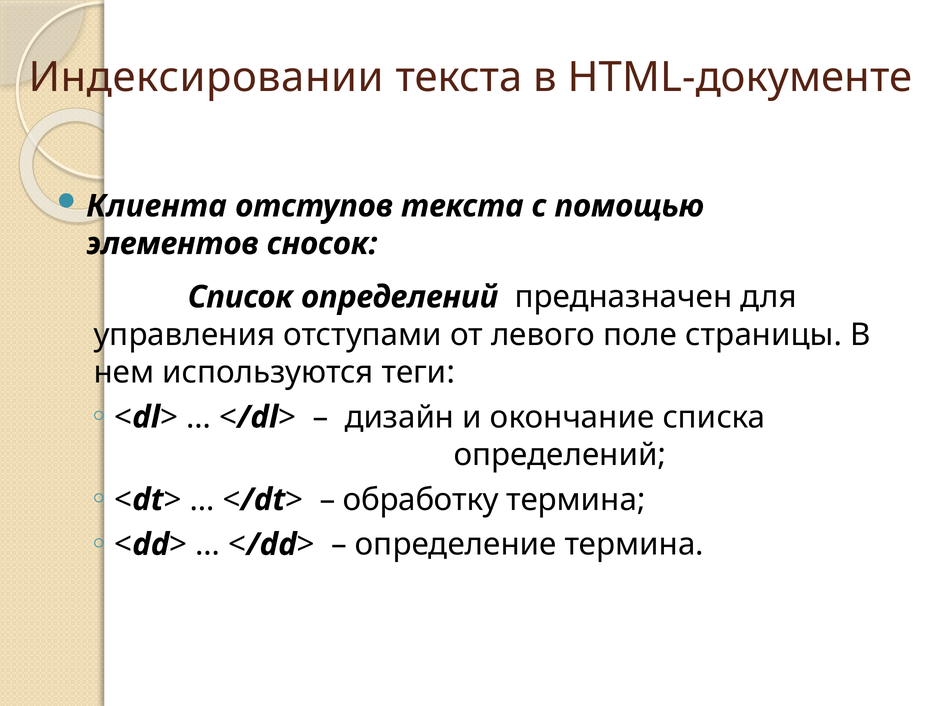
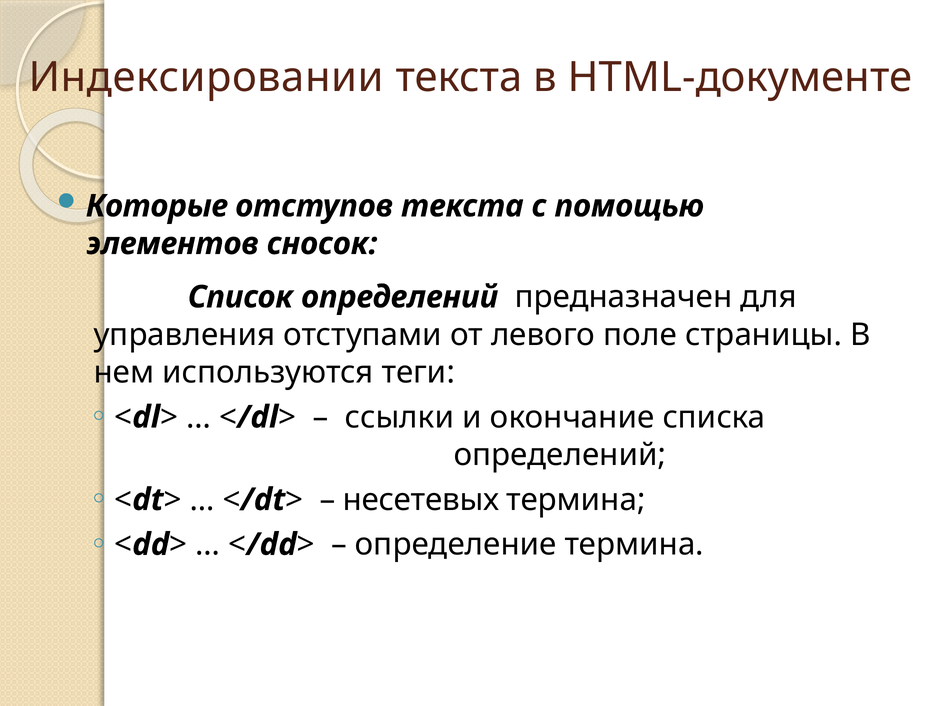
Клиента: Клиента -> Которые
дизайн: дизайн -> ссылки
обработку: обработку -> несетевых
